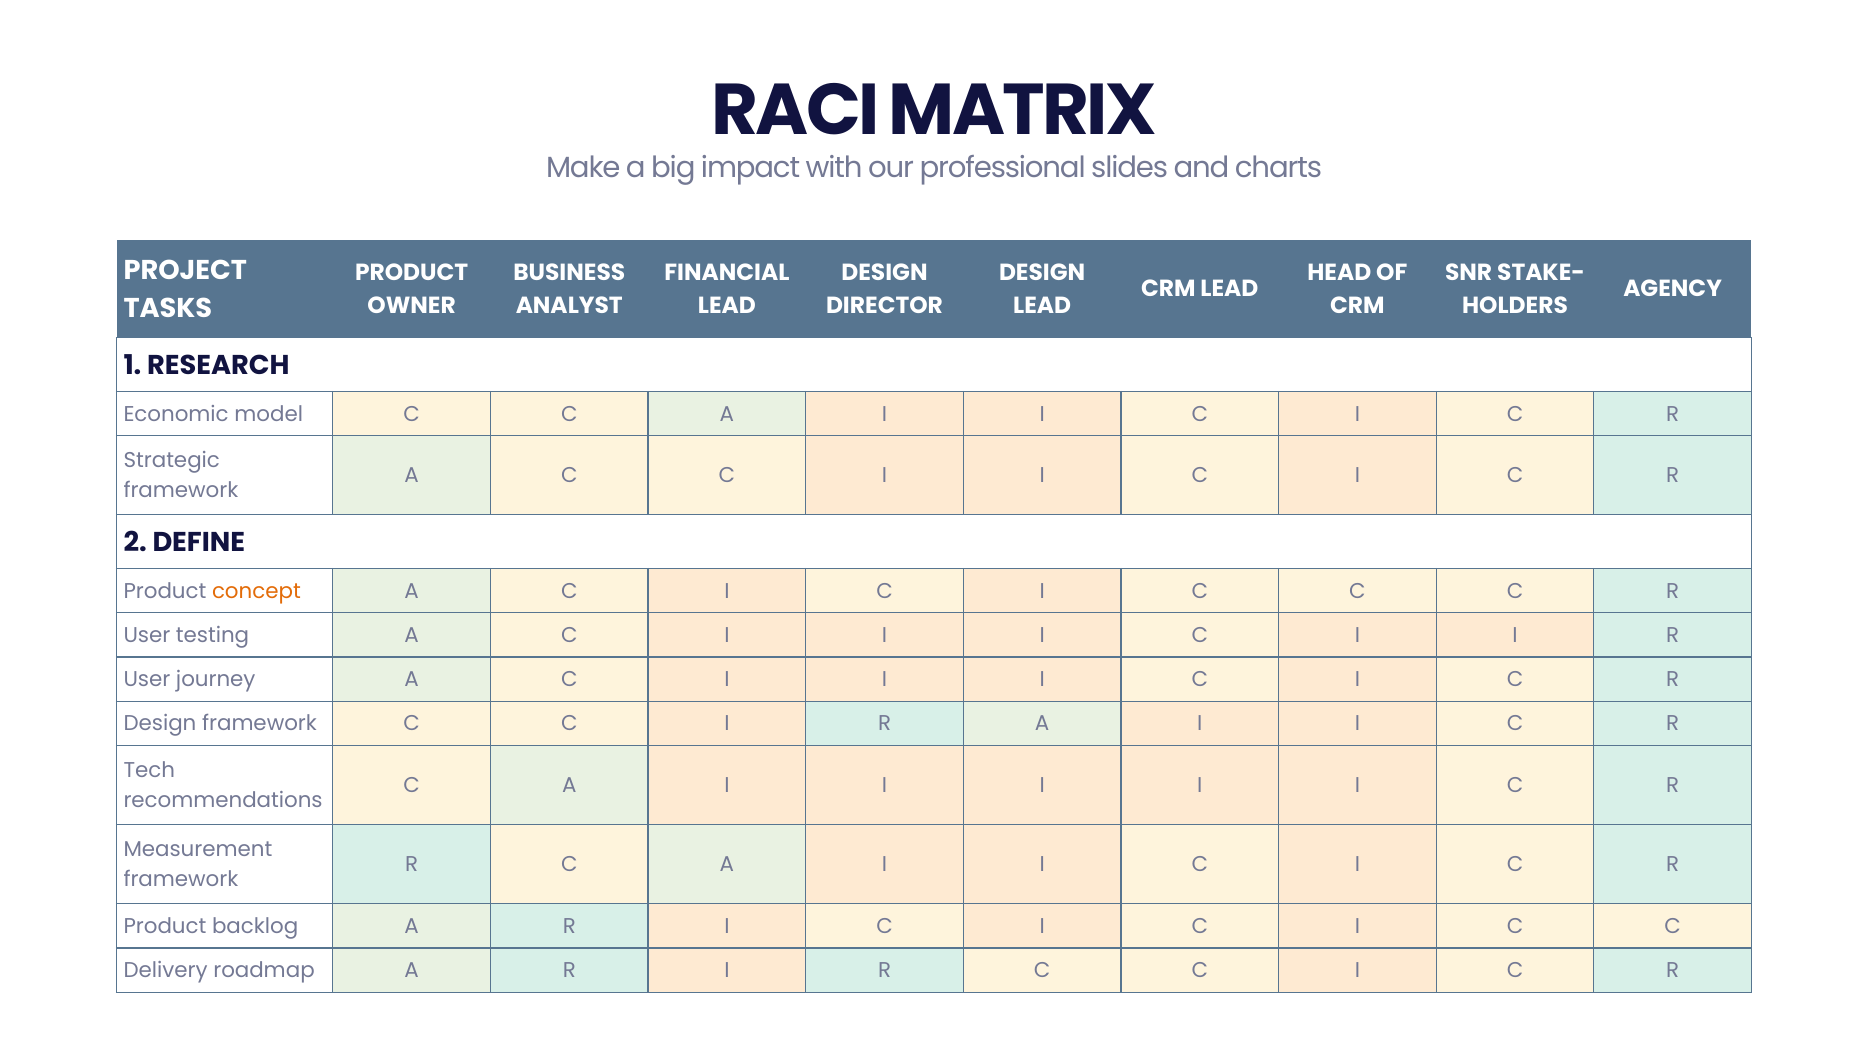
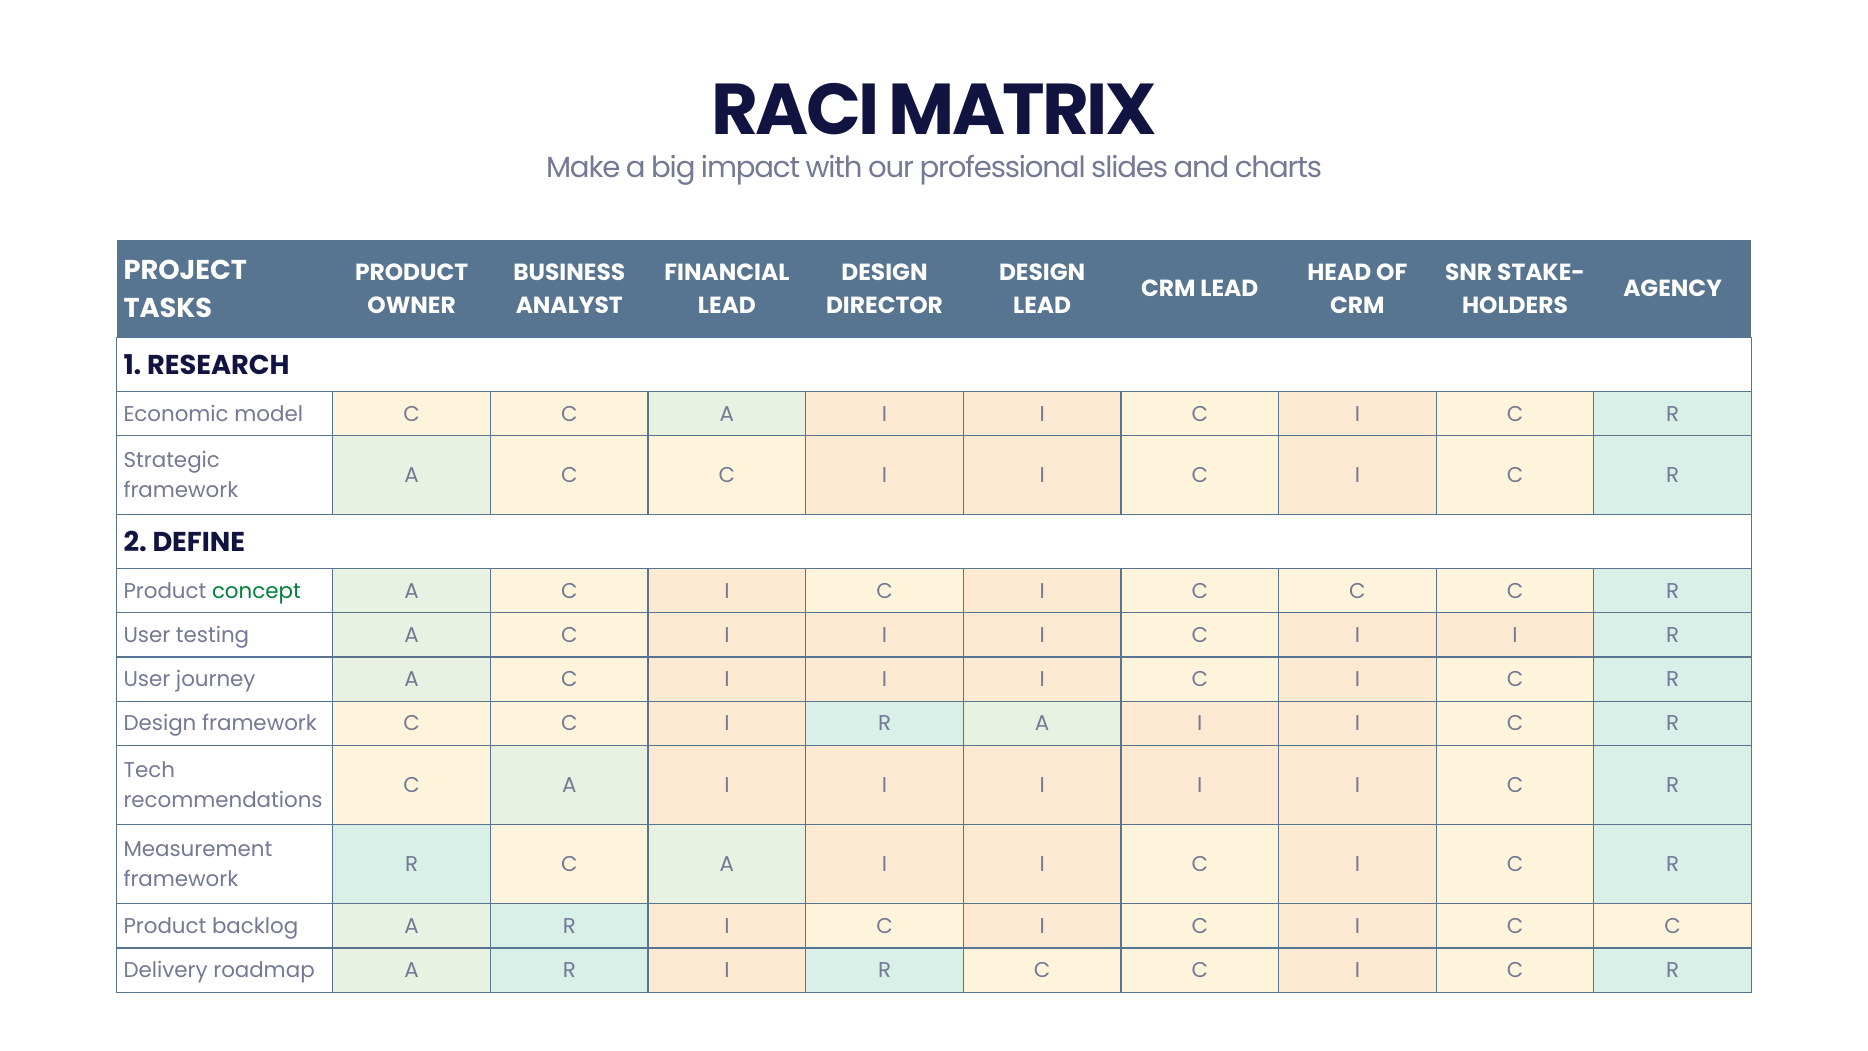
concept colour: orange -> green
